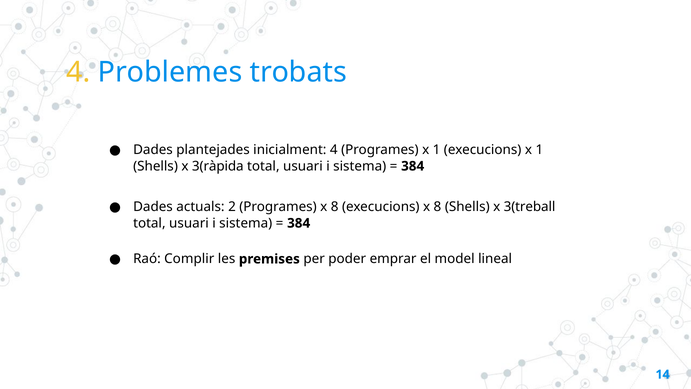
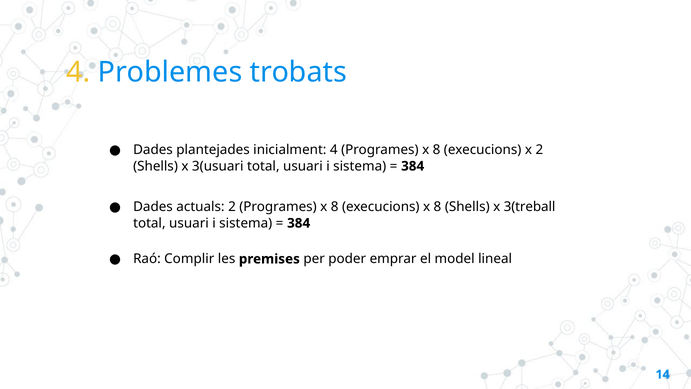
4 Programes x 1: 1 -> 8
execucions x 1: 1 -> 2
3(ràpida: 3(ràpida -> 3(usuari
